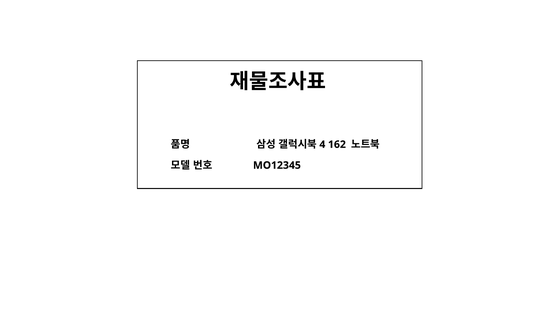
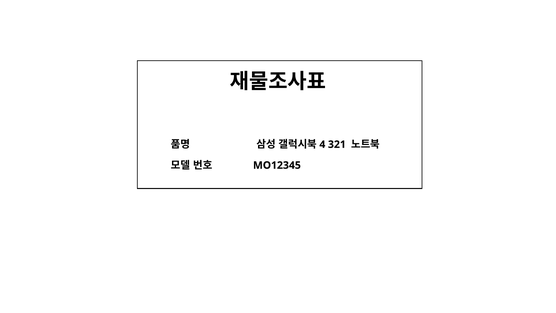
162: 162 -> 321
